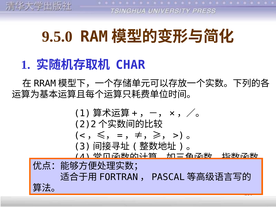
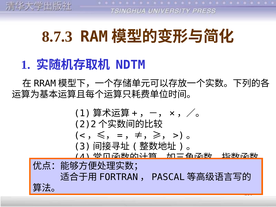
9.5.0: 9.5.0 -> 8.7.3
CHAR: CHAR -> NDTM
